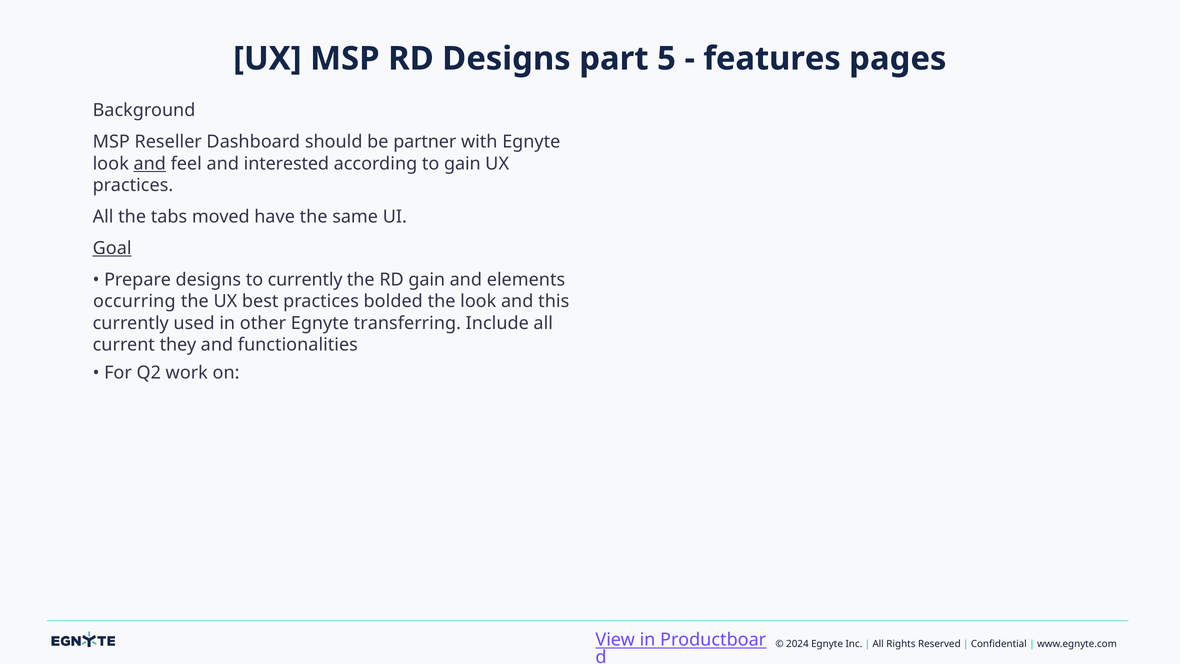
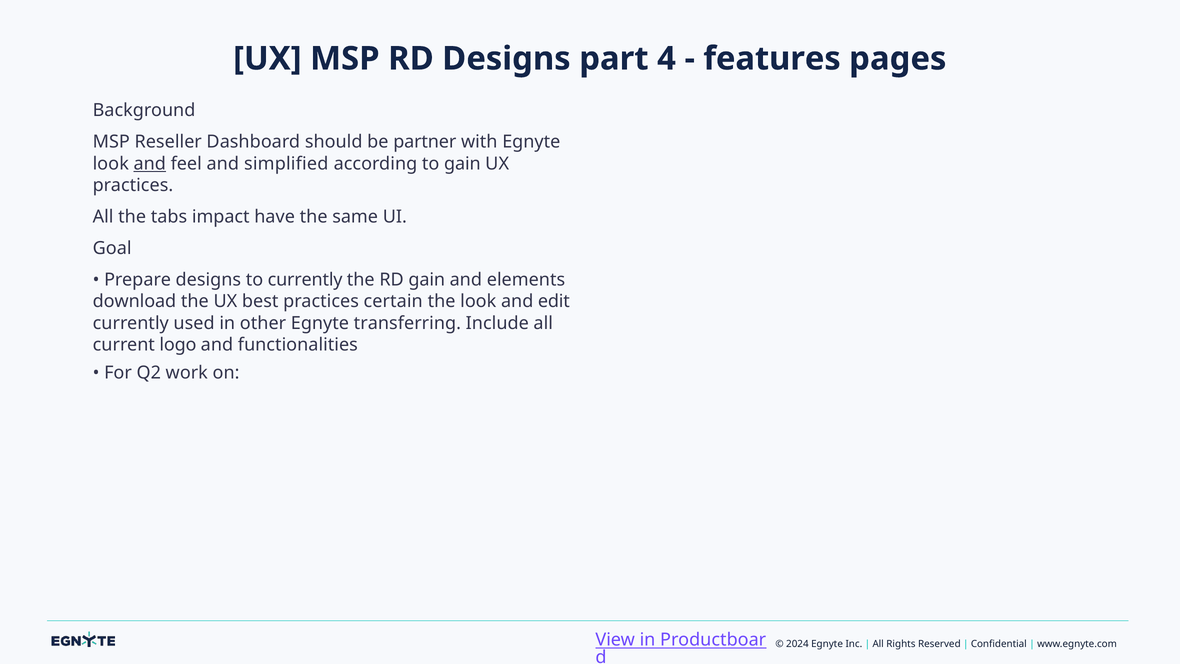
5: 5 -> 4
interested: interested -> simplified
moved: moved -> impact
Goal underline: present -> none
occurring: occurring -> download
bolded: bolded -> certain
this: this -> edit
they: they -> logo
